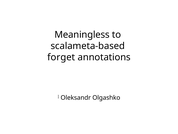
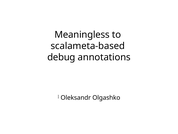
forget: forget -> debug
